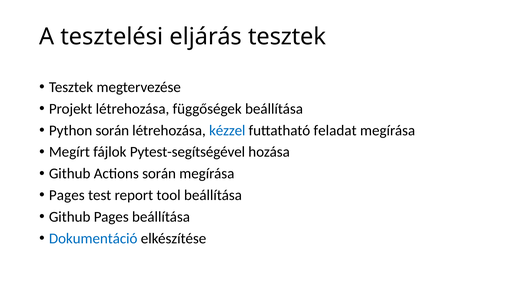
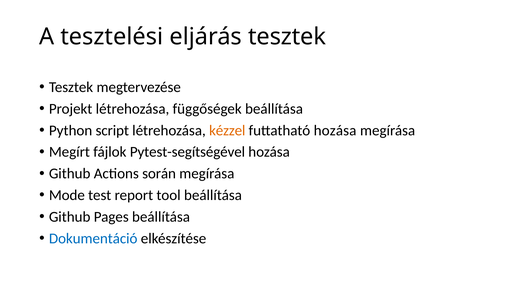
Python során: során -> script
kézzel colour: blue -> orange
futtatható feladat: feladat -> hozása
Pages at (67, 195): Pages -> Mode
